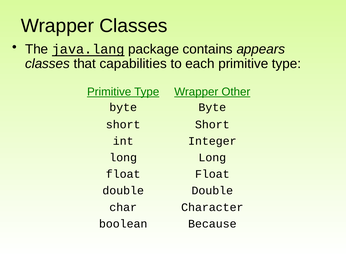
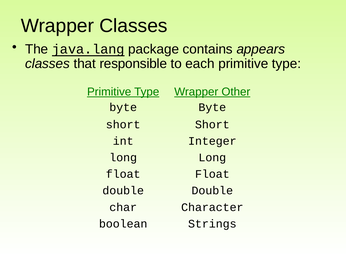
capabilities: capabilities -> responsible
Because: Because -> Strings
